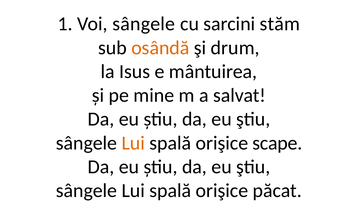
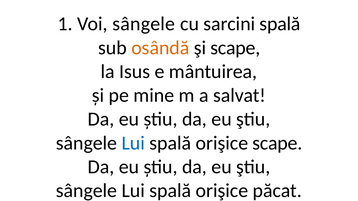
sarcini stăm: stăm -> spală
şi drum: drum -> scape
Lui at (133, 143) colour: orange -> blue
